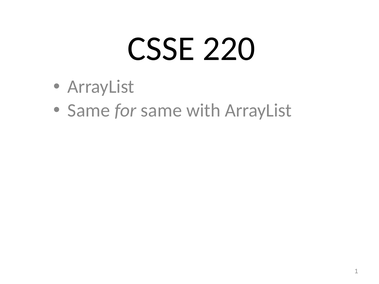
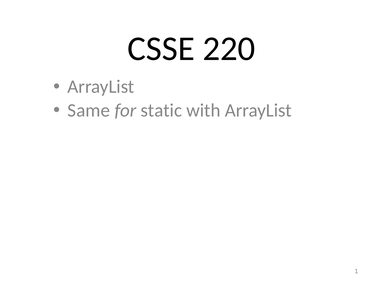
for same: same -> static
